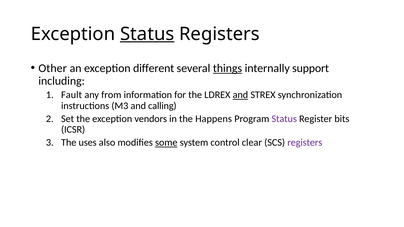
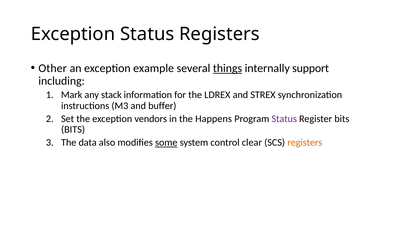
Status at (147, 34) underline: present -> none
different: different -> example
Fault: Fault -> Mark
from: from -> stack
and at (240, 95) underline: present -> none
calling: calling -> buffer
ICSR at (73, 130): ICSR -> BITS
uses: uses -> data
registers at (305, 143) colour: purple -> orange
